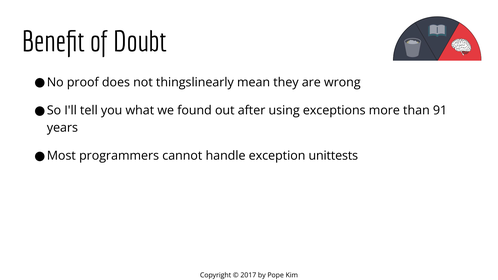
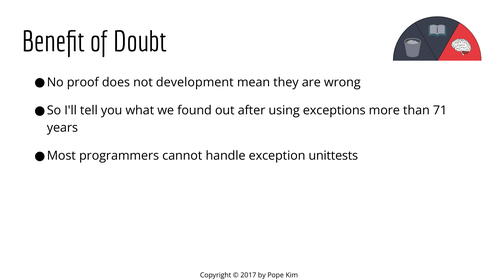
thingslinearly: thingslinearly -> development
91: 91 -> 71
